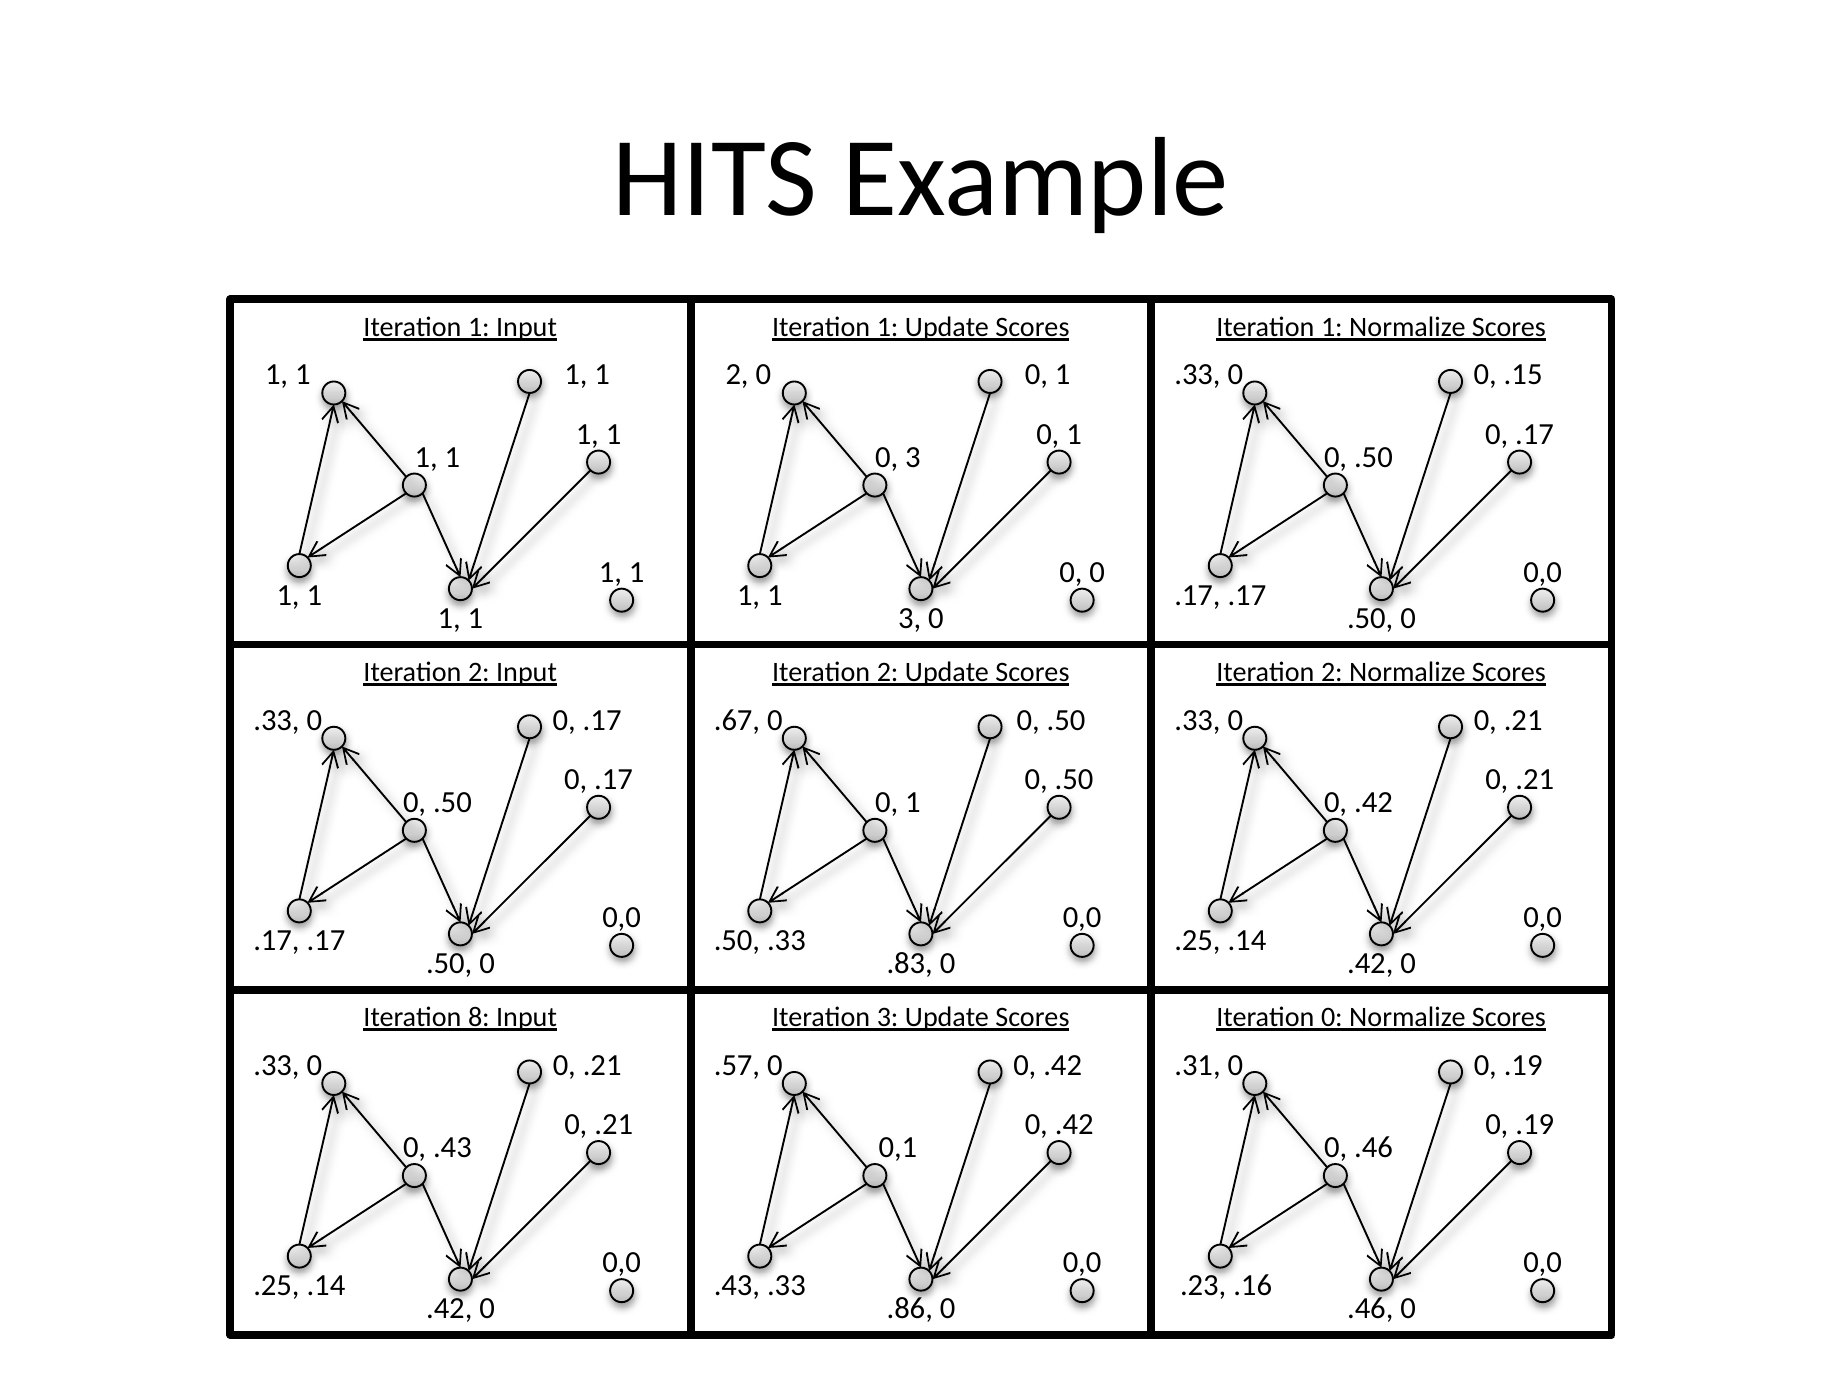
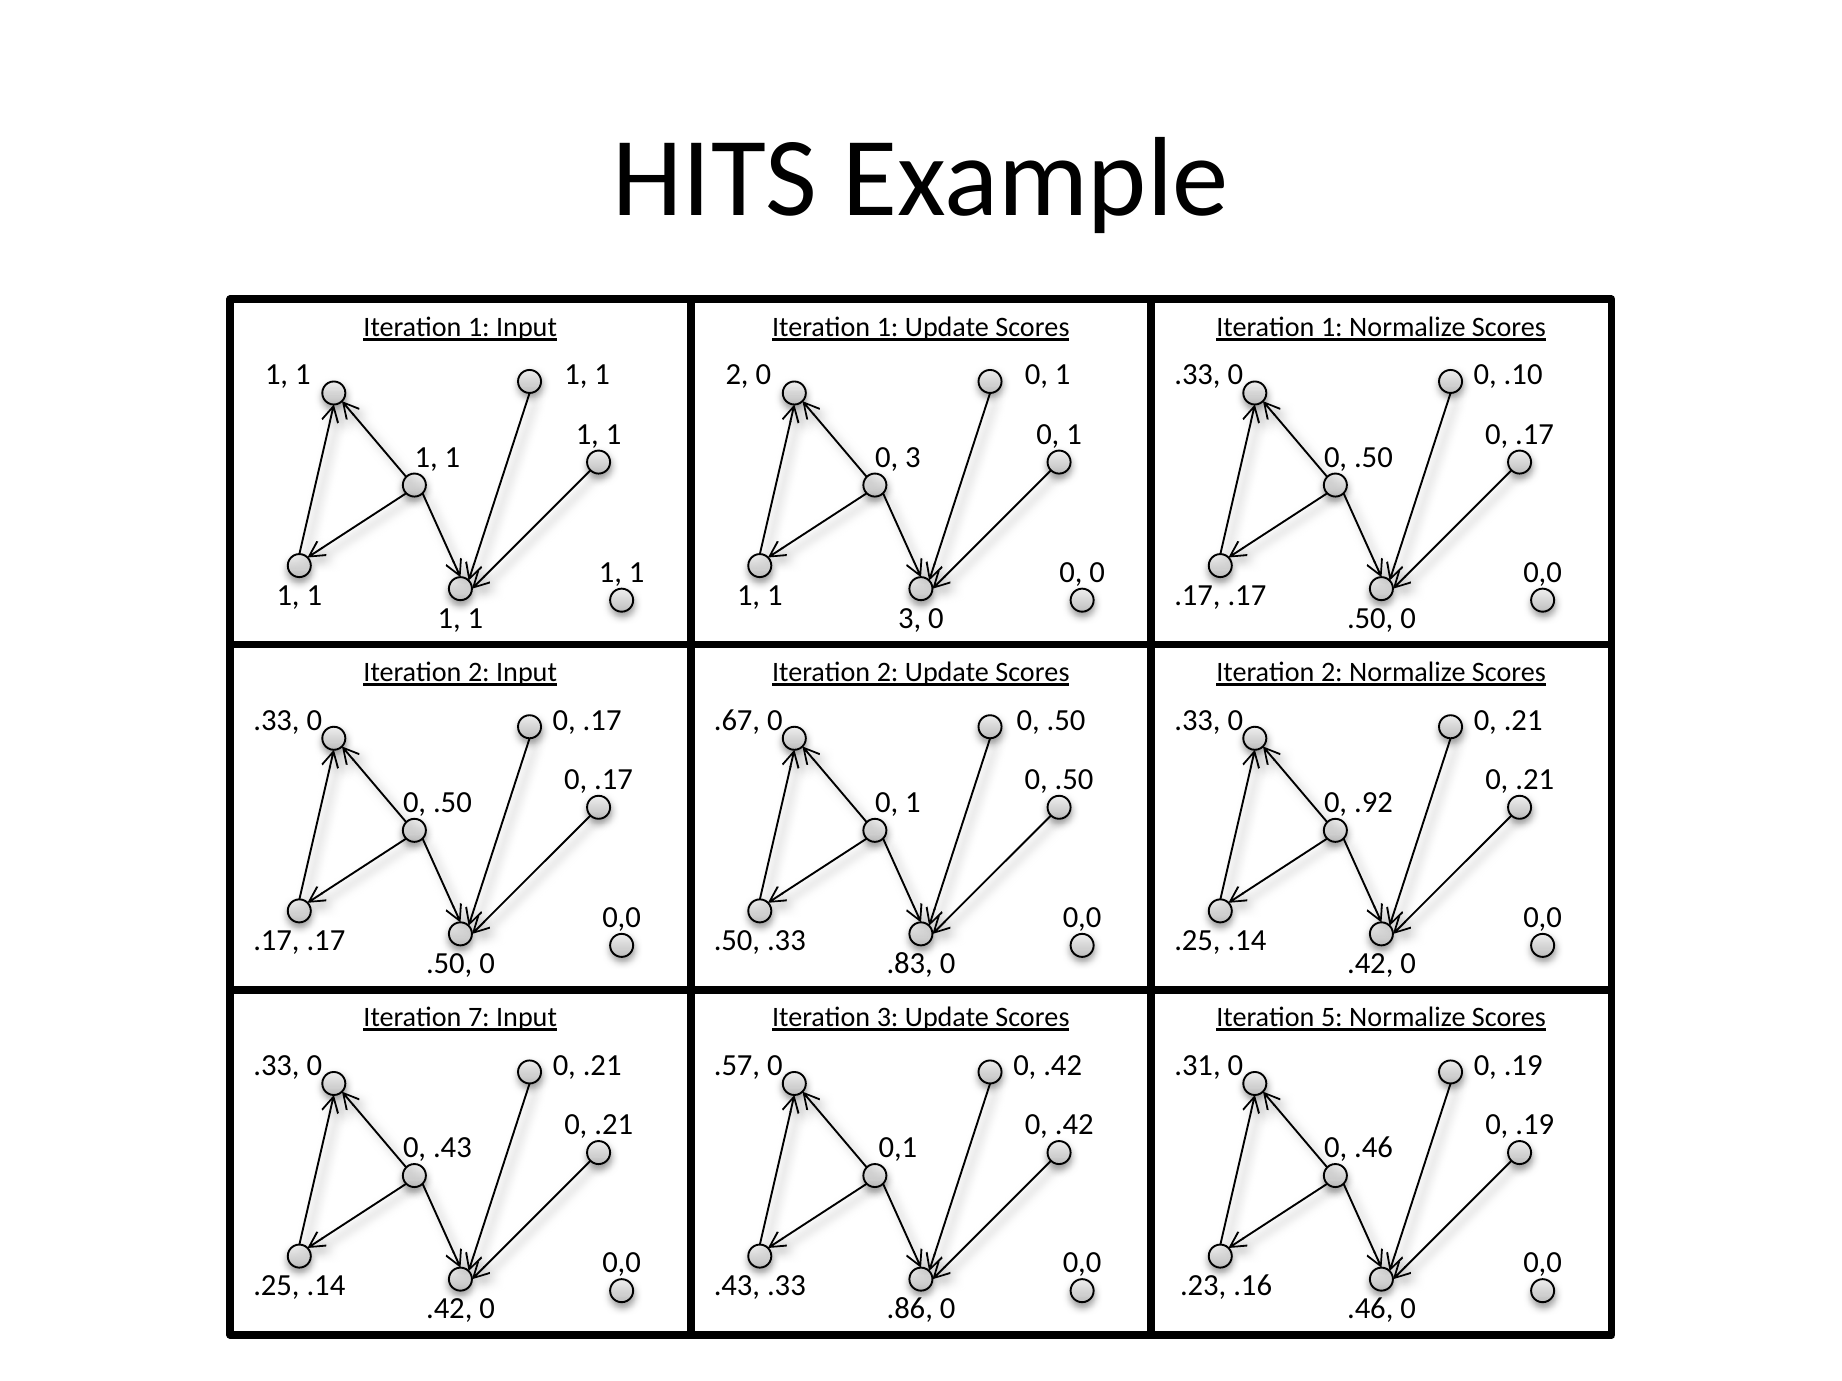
.15: .15 -> .10
.42 at (1373, 803): .42 -> .92
8: 8 -> 7
Iteration 0: 0 -> 5
